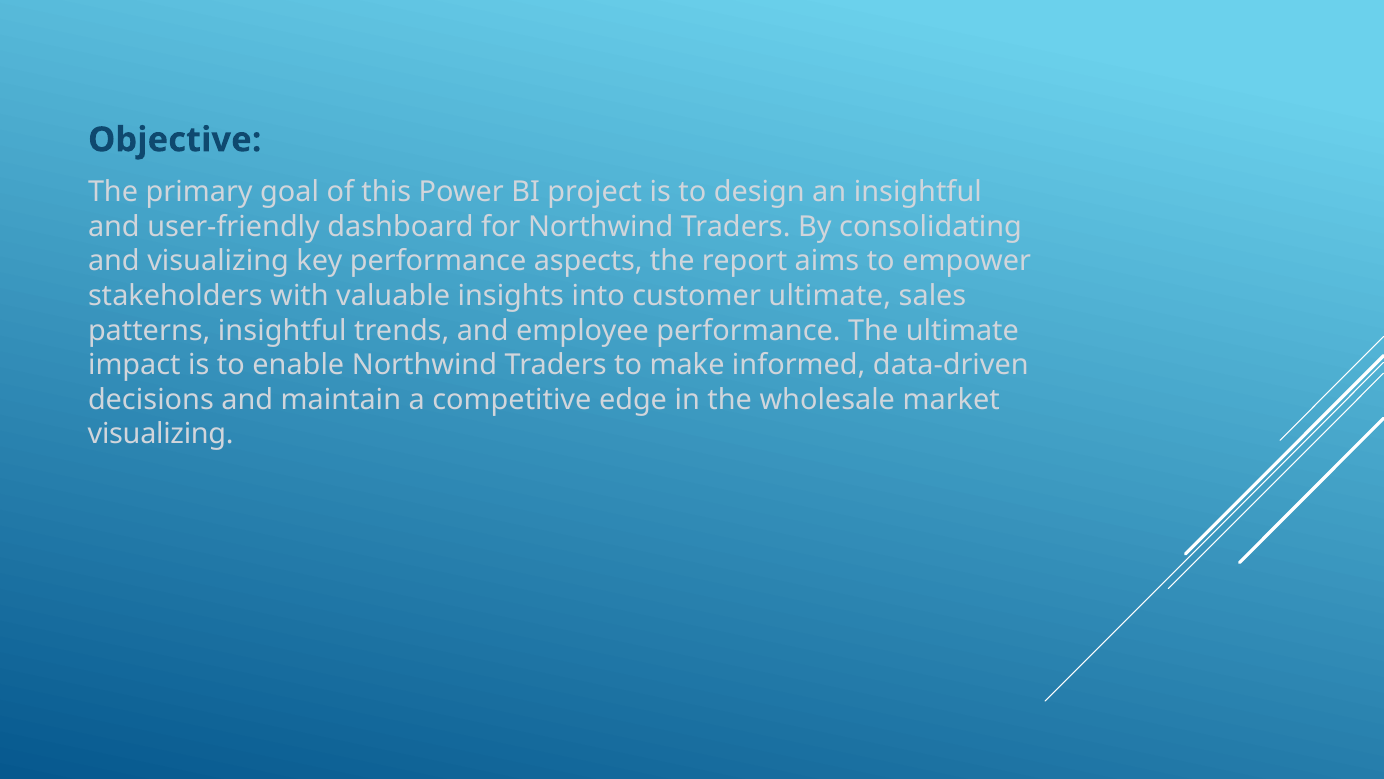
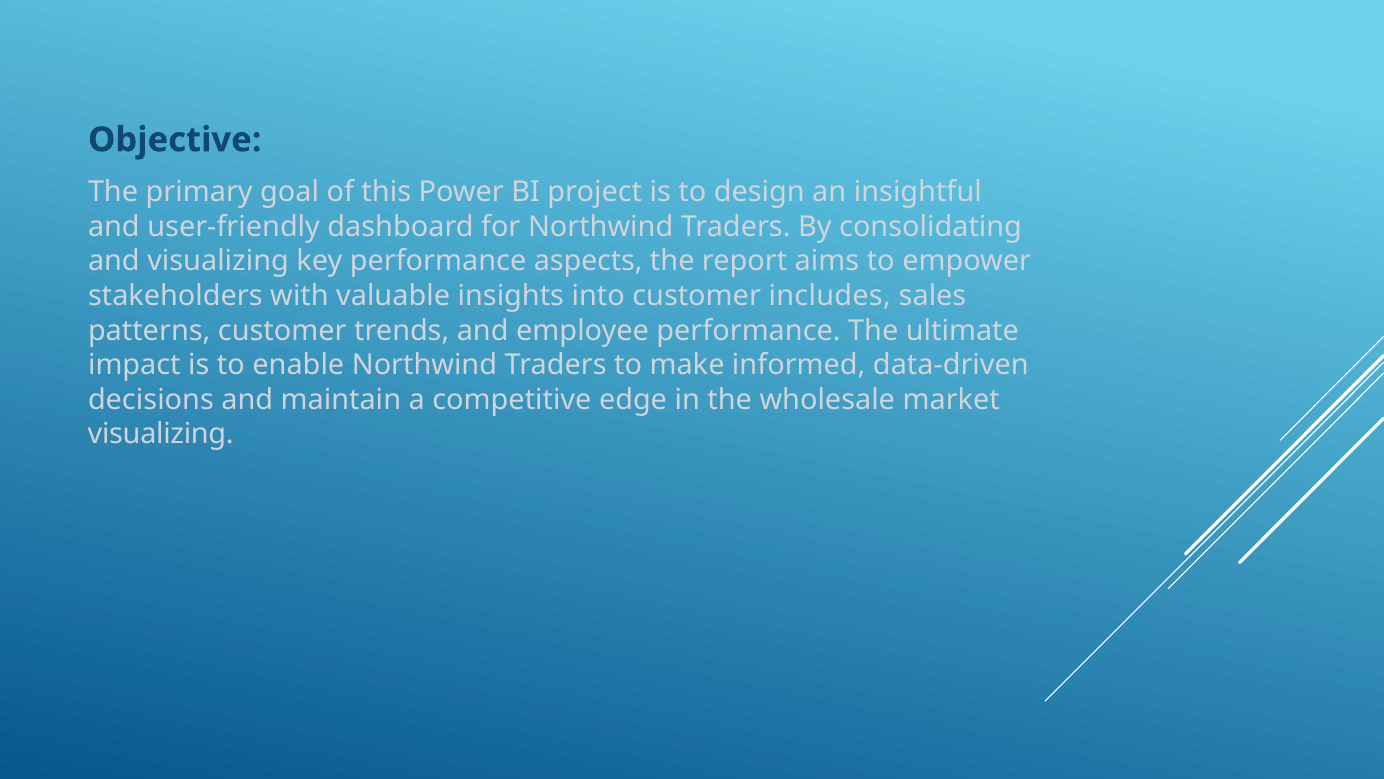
customer ultimate: ultimate -> includes
patterns insightful: insightful -> customer
